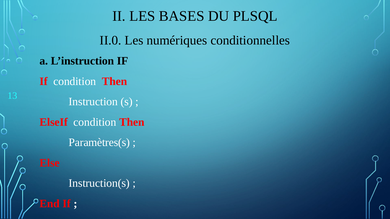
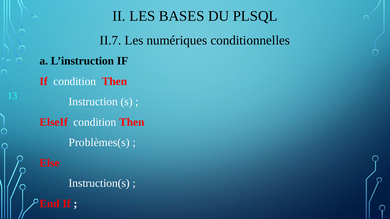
II.0: II.0 -> II.7
Paramètres(s: Paramètres(s -> Problèmes(s
